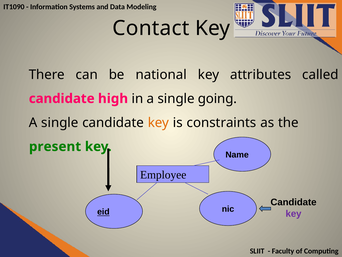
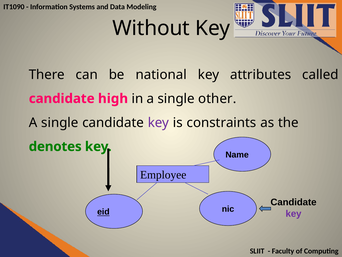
Contact: Contact -> Without
going: going -> other
key at (158, 122) colour: orange -> purple
present: present -> denotes
